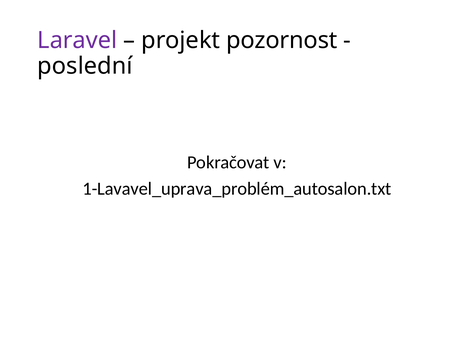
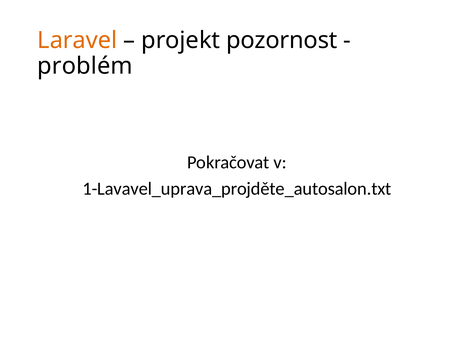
Laravel colour: purple -> orange
poslední: poslední -> problém
1-Lavavel_uprava_problém_autosalon.txt: 1-Lavavel_uprava_problém_autosalon.txt -> 1-Lavavel_uprava_projděte_autosalon.txt
